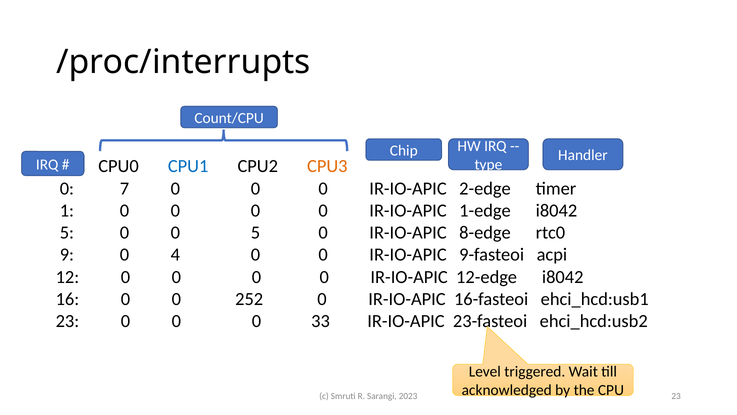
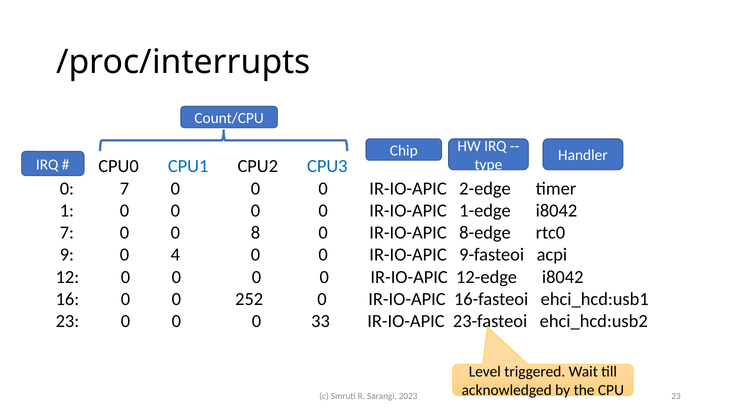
CPU3 colour: orange -> blue
5 at (67, 233): 5 -> 7
0 5: 5 -> 8
